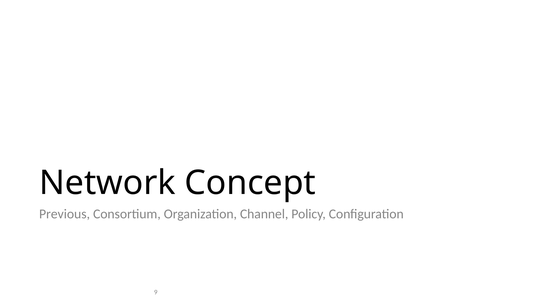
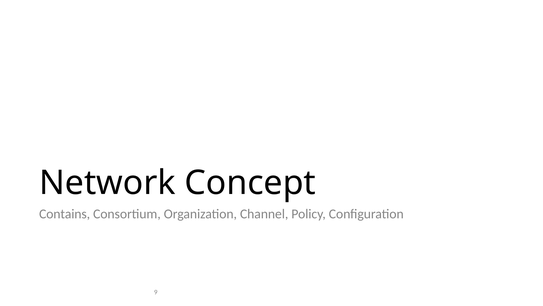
Previous: Previous -> Contains
